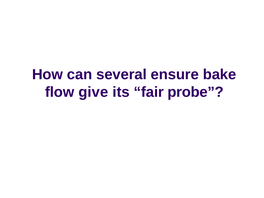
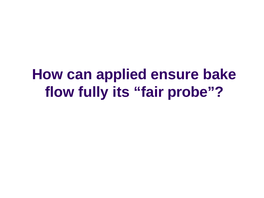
several: several -> applied
give: give -> fully
